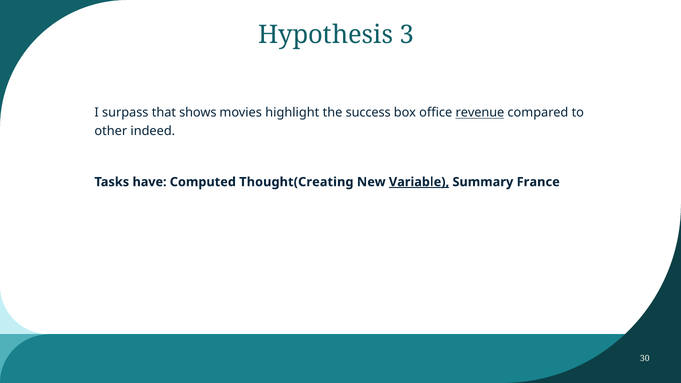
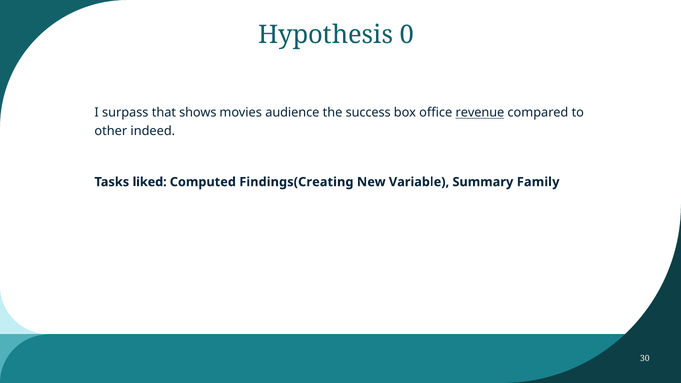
3: 3 -> 0
highlight: highlight -> audience
have: have -> liked
Thought(Creating: Thought(Creating -> Findings(Creating
Variable underline: present -> none
France: France -> Family
